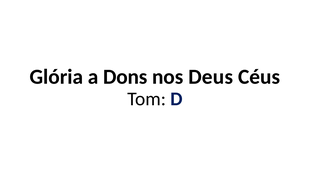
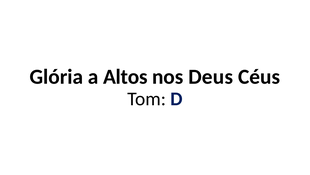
Dons: Dons -> Altos
